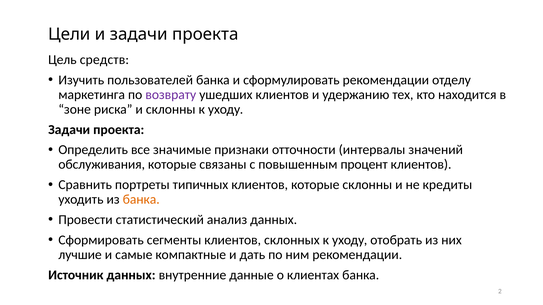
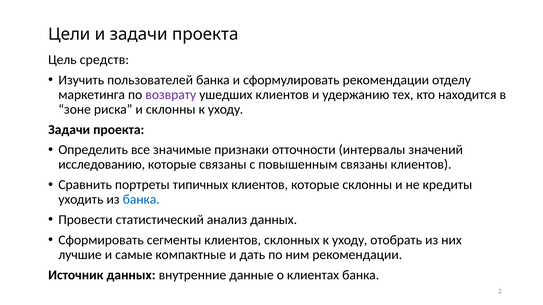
обслуживания: обслуживания -> исследованию
повышенным процент: процент -> связаны
банка at (141, 200) colour: orange -> blue
